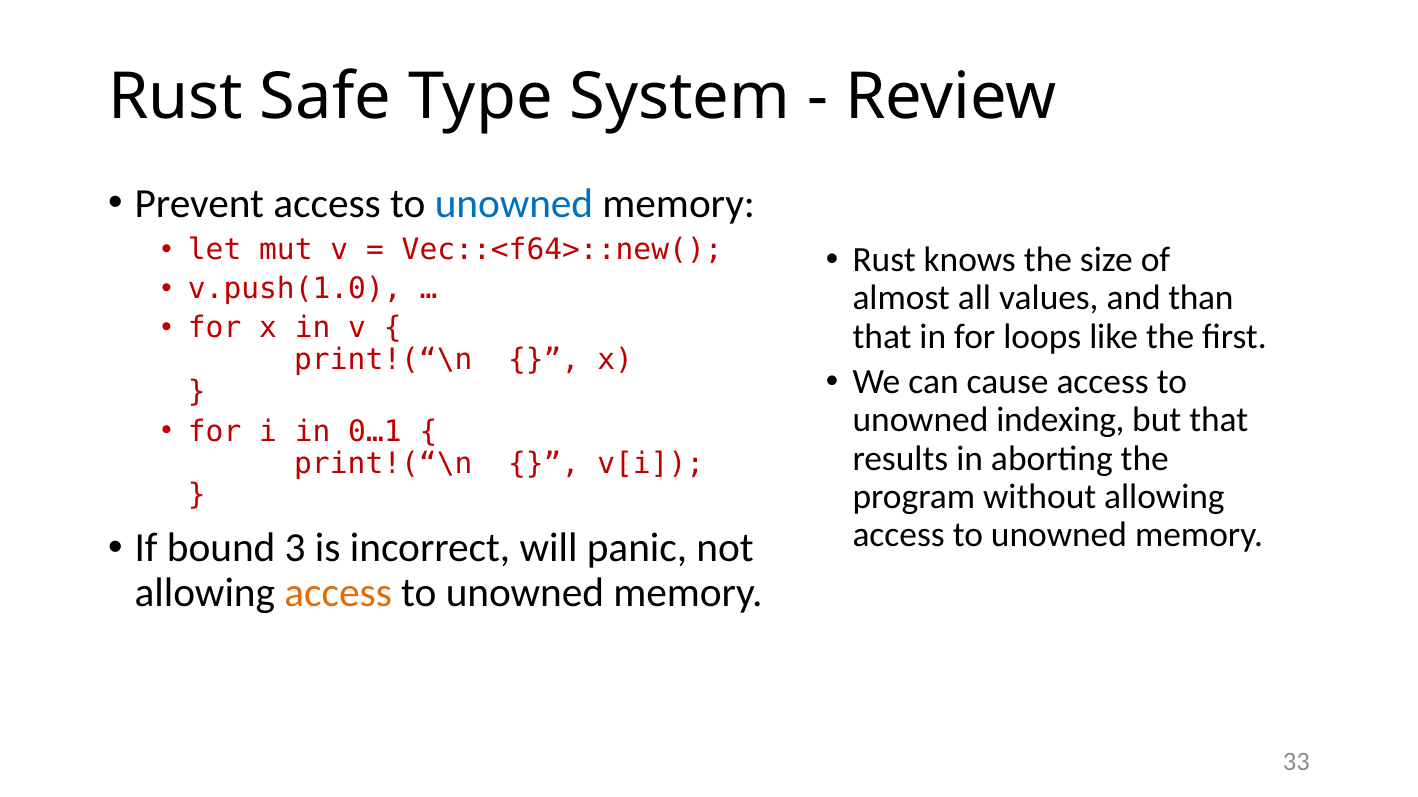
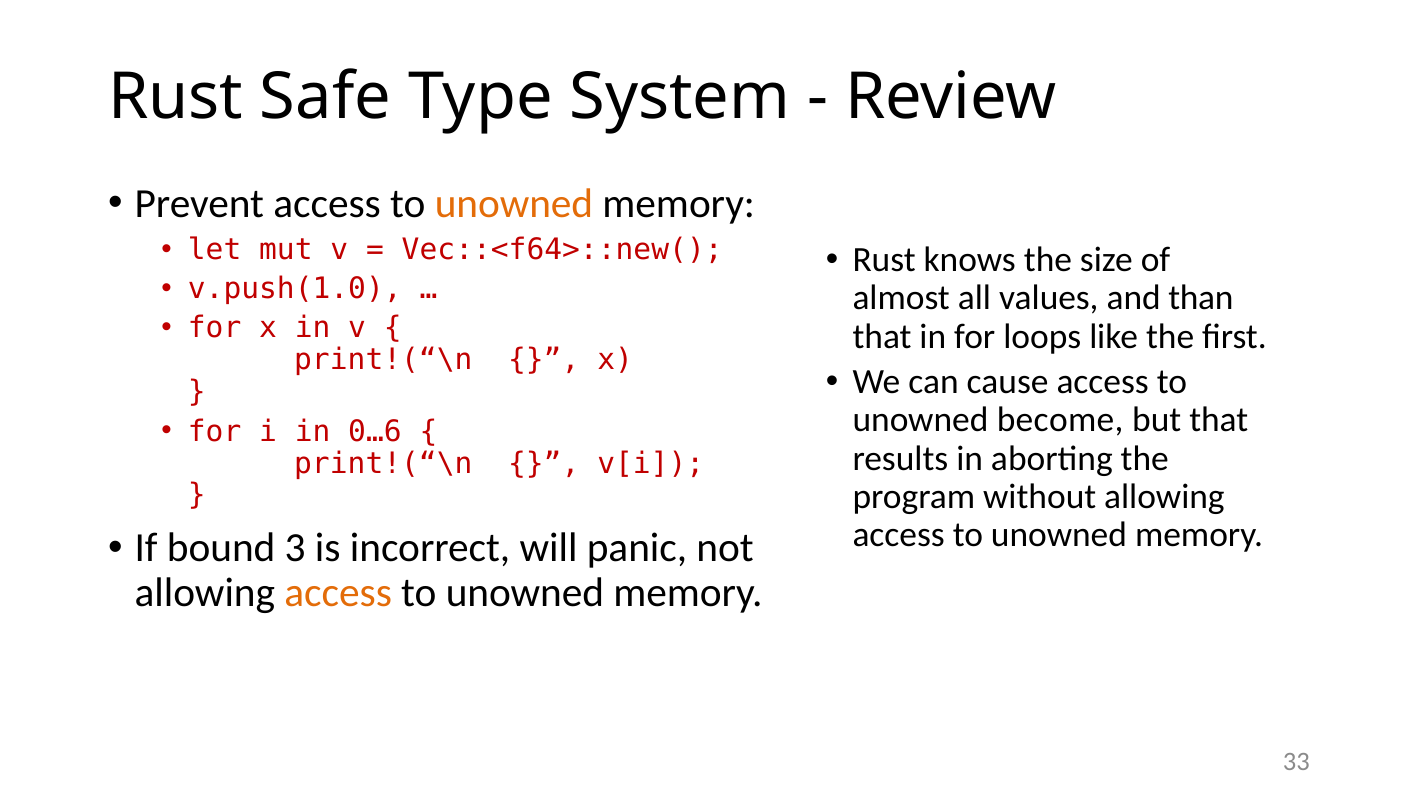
unowned at (514, 204) colour: blue -> orange
indexing: indexing -> become
0…1: 0…1 -> 0…6
